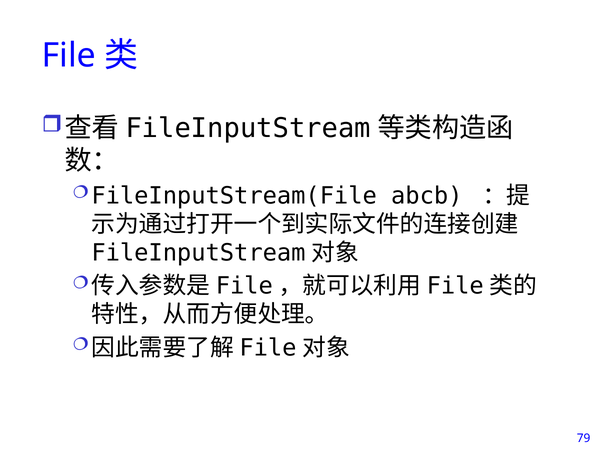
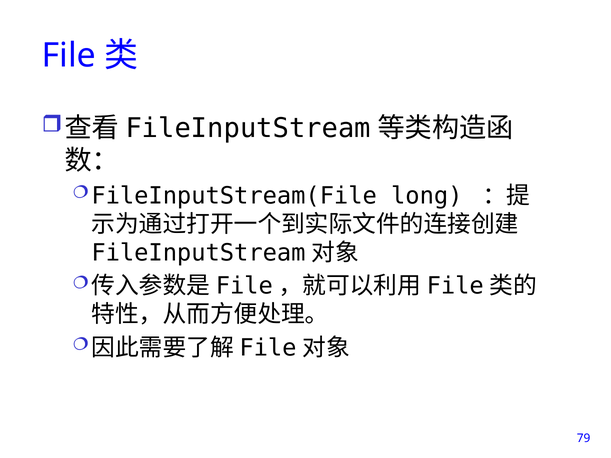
abcb: abcb -> long
